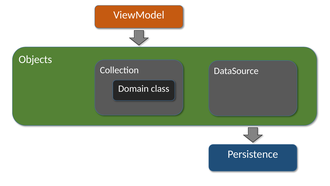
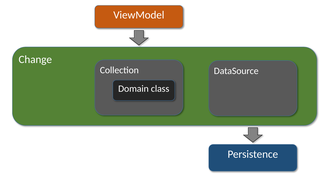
Objects: Objects -> Change
